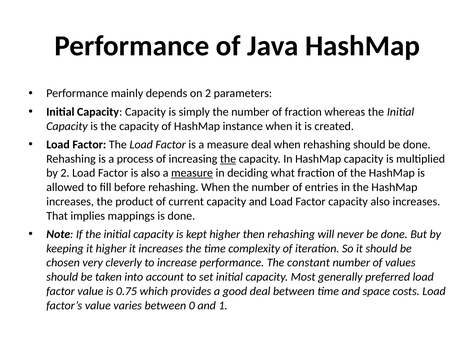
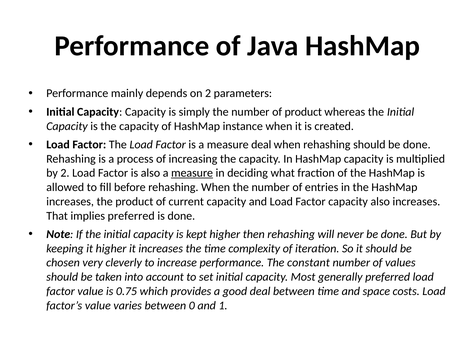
of fraction: fraction -> product
the at (228, 159) underline: present -> none
implies mappings: mappings -> preferred
